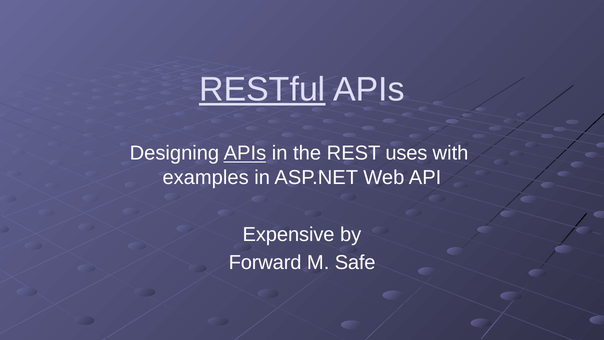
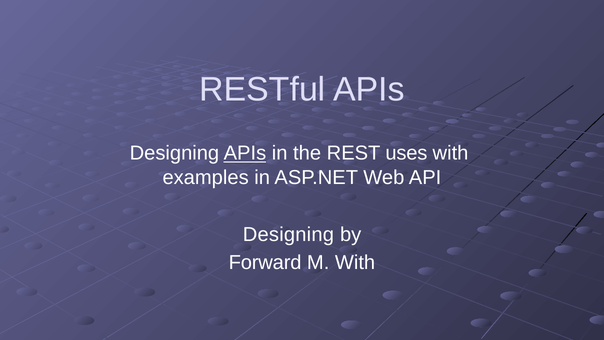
RESTful underline: present -> none
Expensive at (289, 234): Expensive -> Designing
M Safe: Safe -> With
